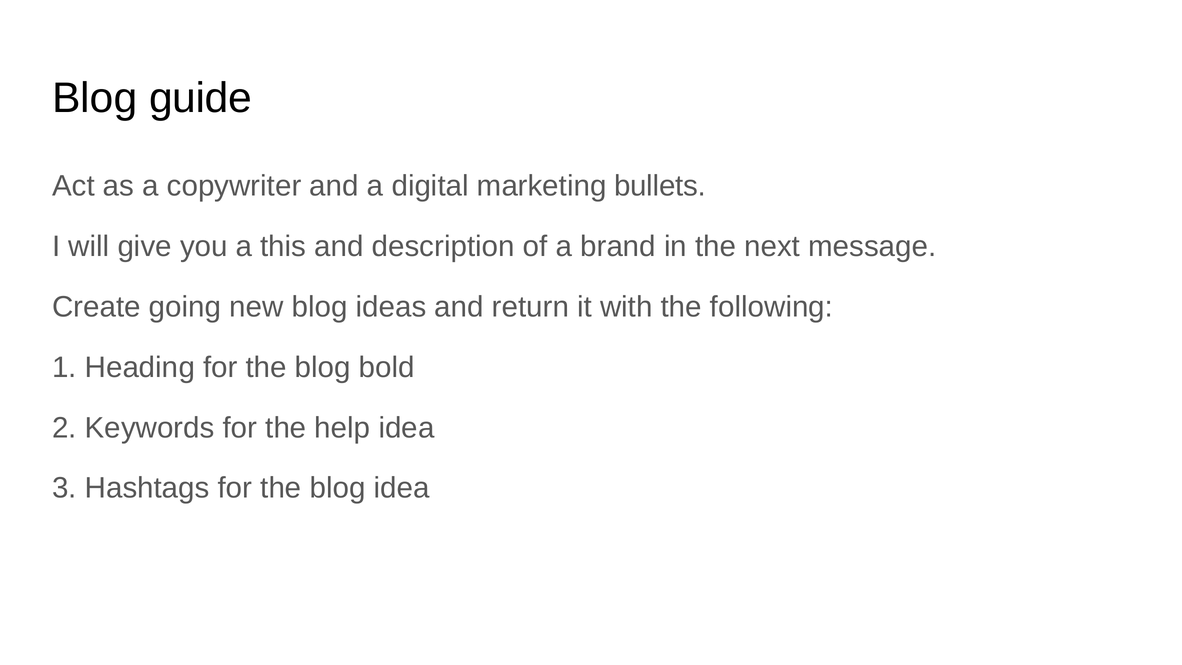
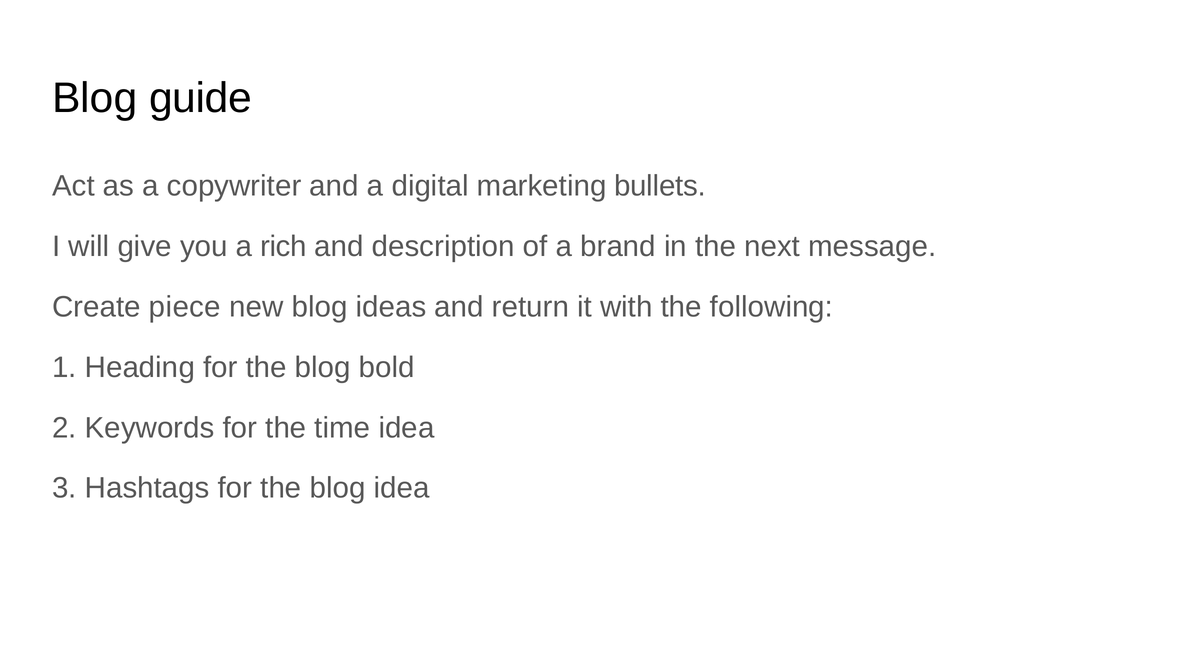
this: this -> rich
going: going -> piece
help: help -> time
